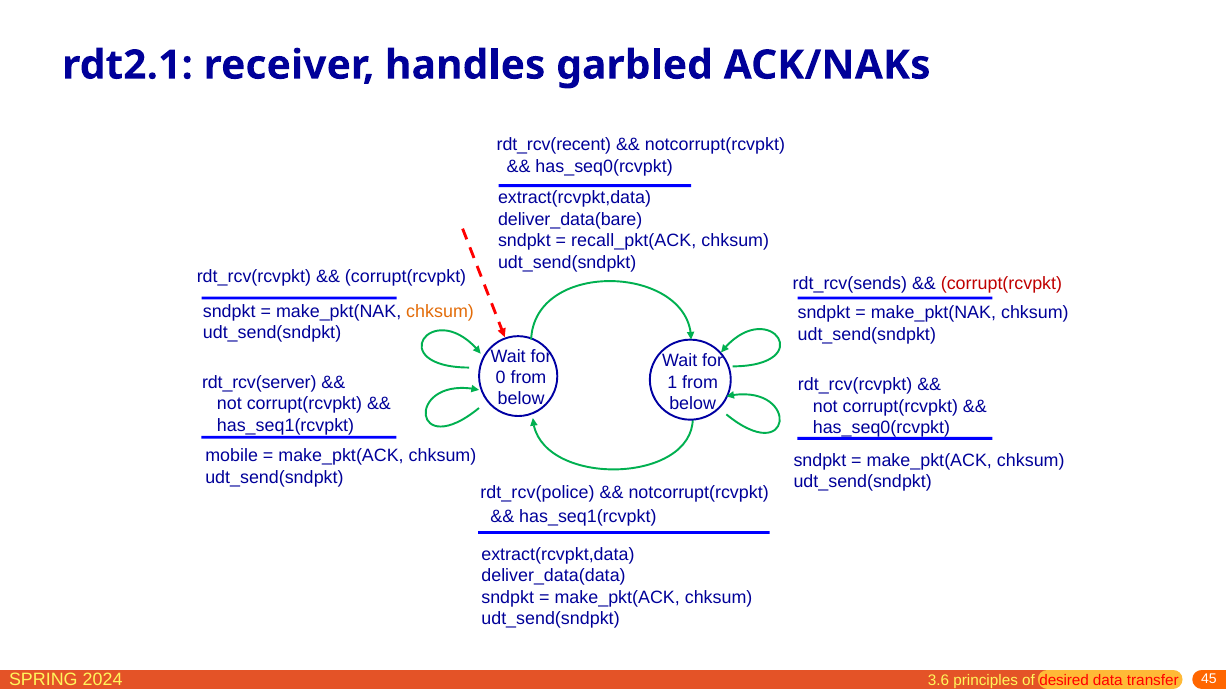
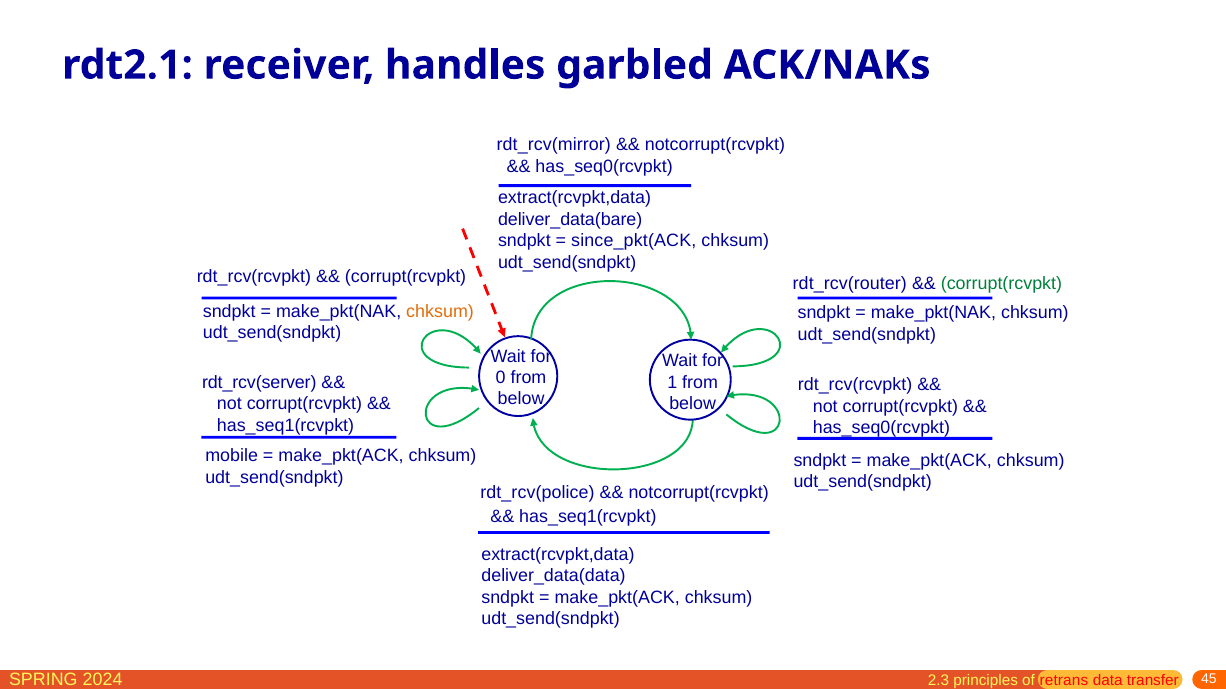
rdt_rcv(recent: rdt_rcv(recent -> rdt_rcv(mirror
recall_pkt(ACK: recall_pkt(ACK -> since_pkt(ACK
rdt_rcv(sends: rdt_rcv(sends -> rdt_rcv(router
corrupt(rcvpkt at (1001, 284) colour: red -> green
3.6: 3.6 -> 2.3
desired: desired -> retrans
